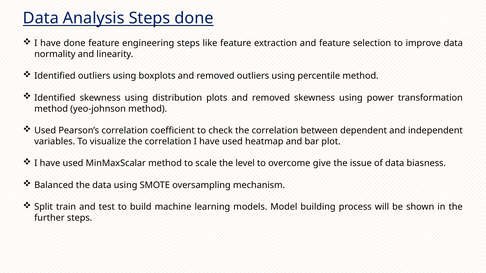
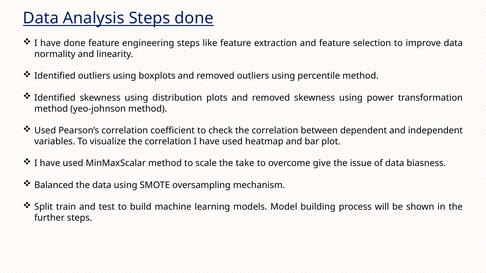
level: level -> take
